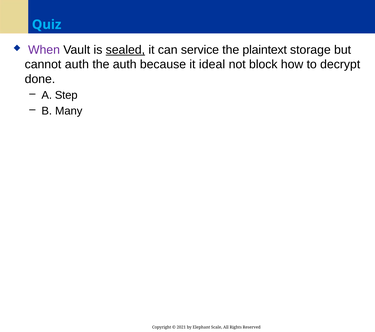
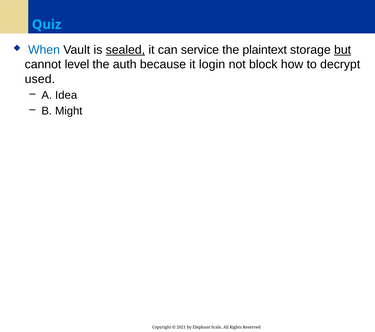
When colour: purple -> blue
but underline: none -> present
cannot auth: auth -> level
ideal: ideal -> login
done: done -> used
Step: Step -> Idea
Many: Many -> Might
